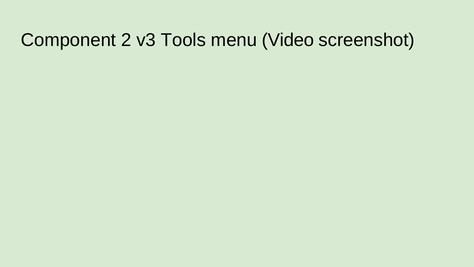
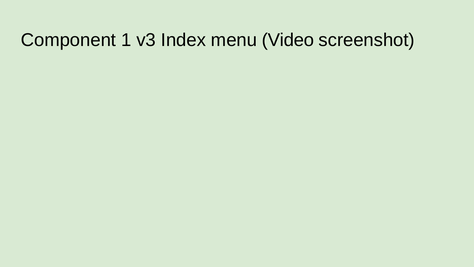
2: 2 -> 1
Tools: Tools -> Index
